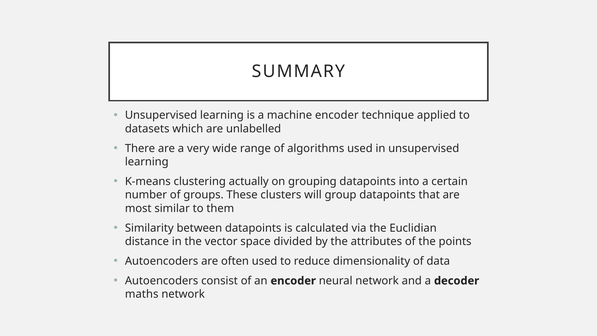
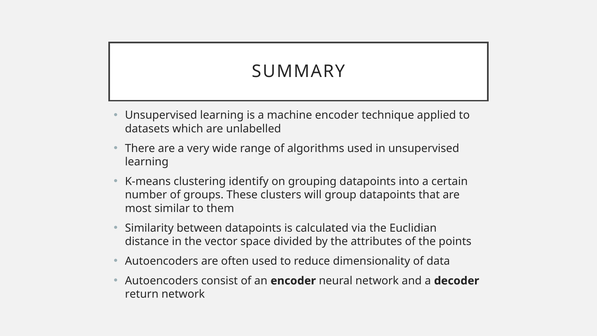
actually: actually -> identify
maths: maths -> return
